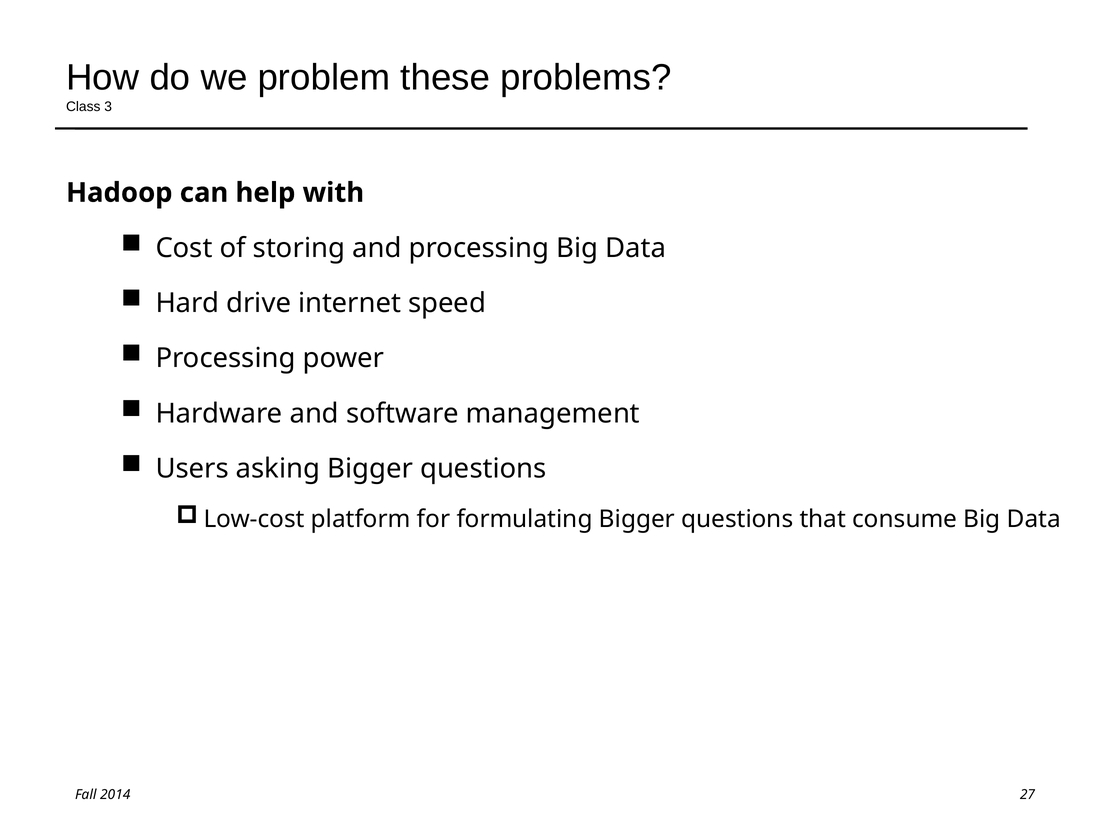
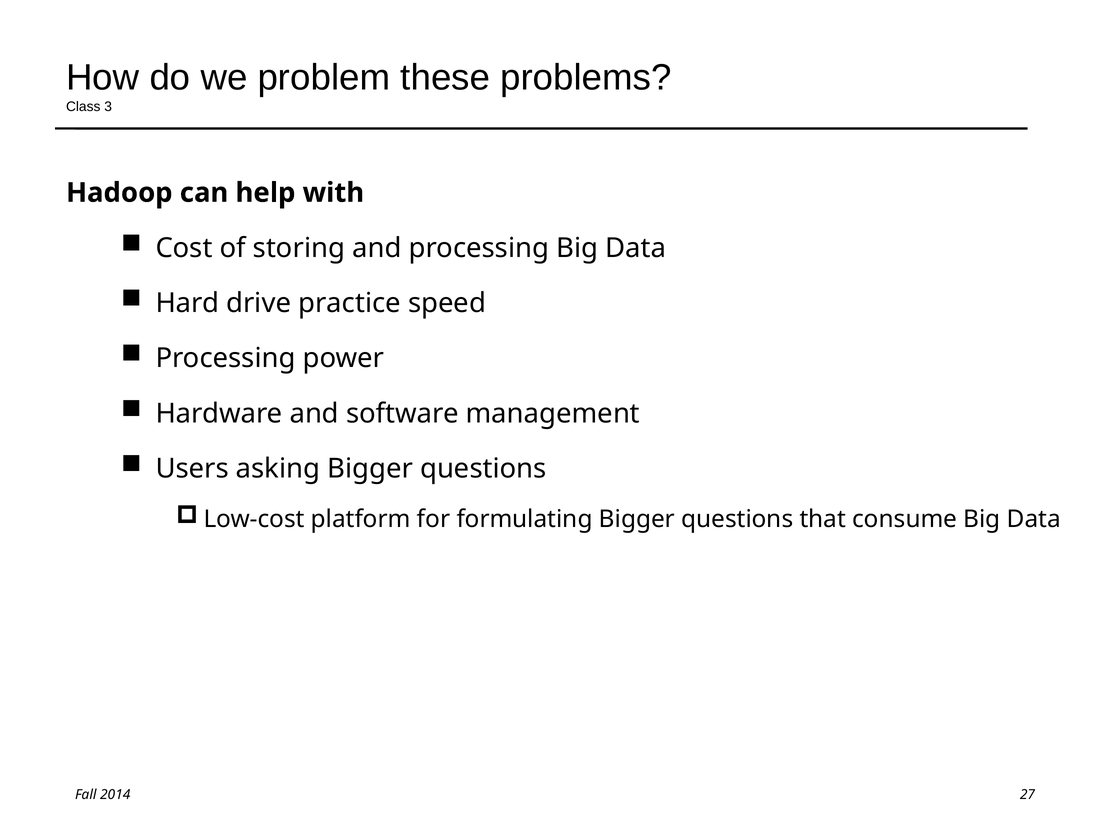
internet: internet -> practice
